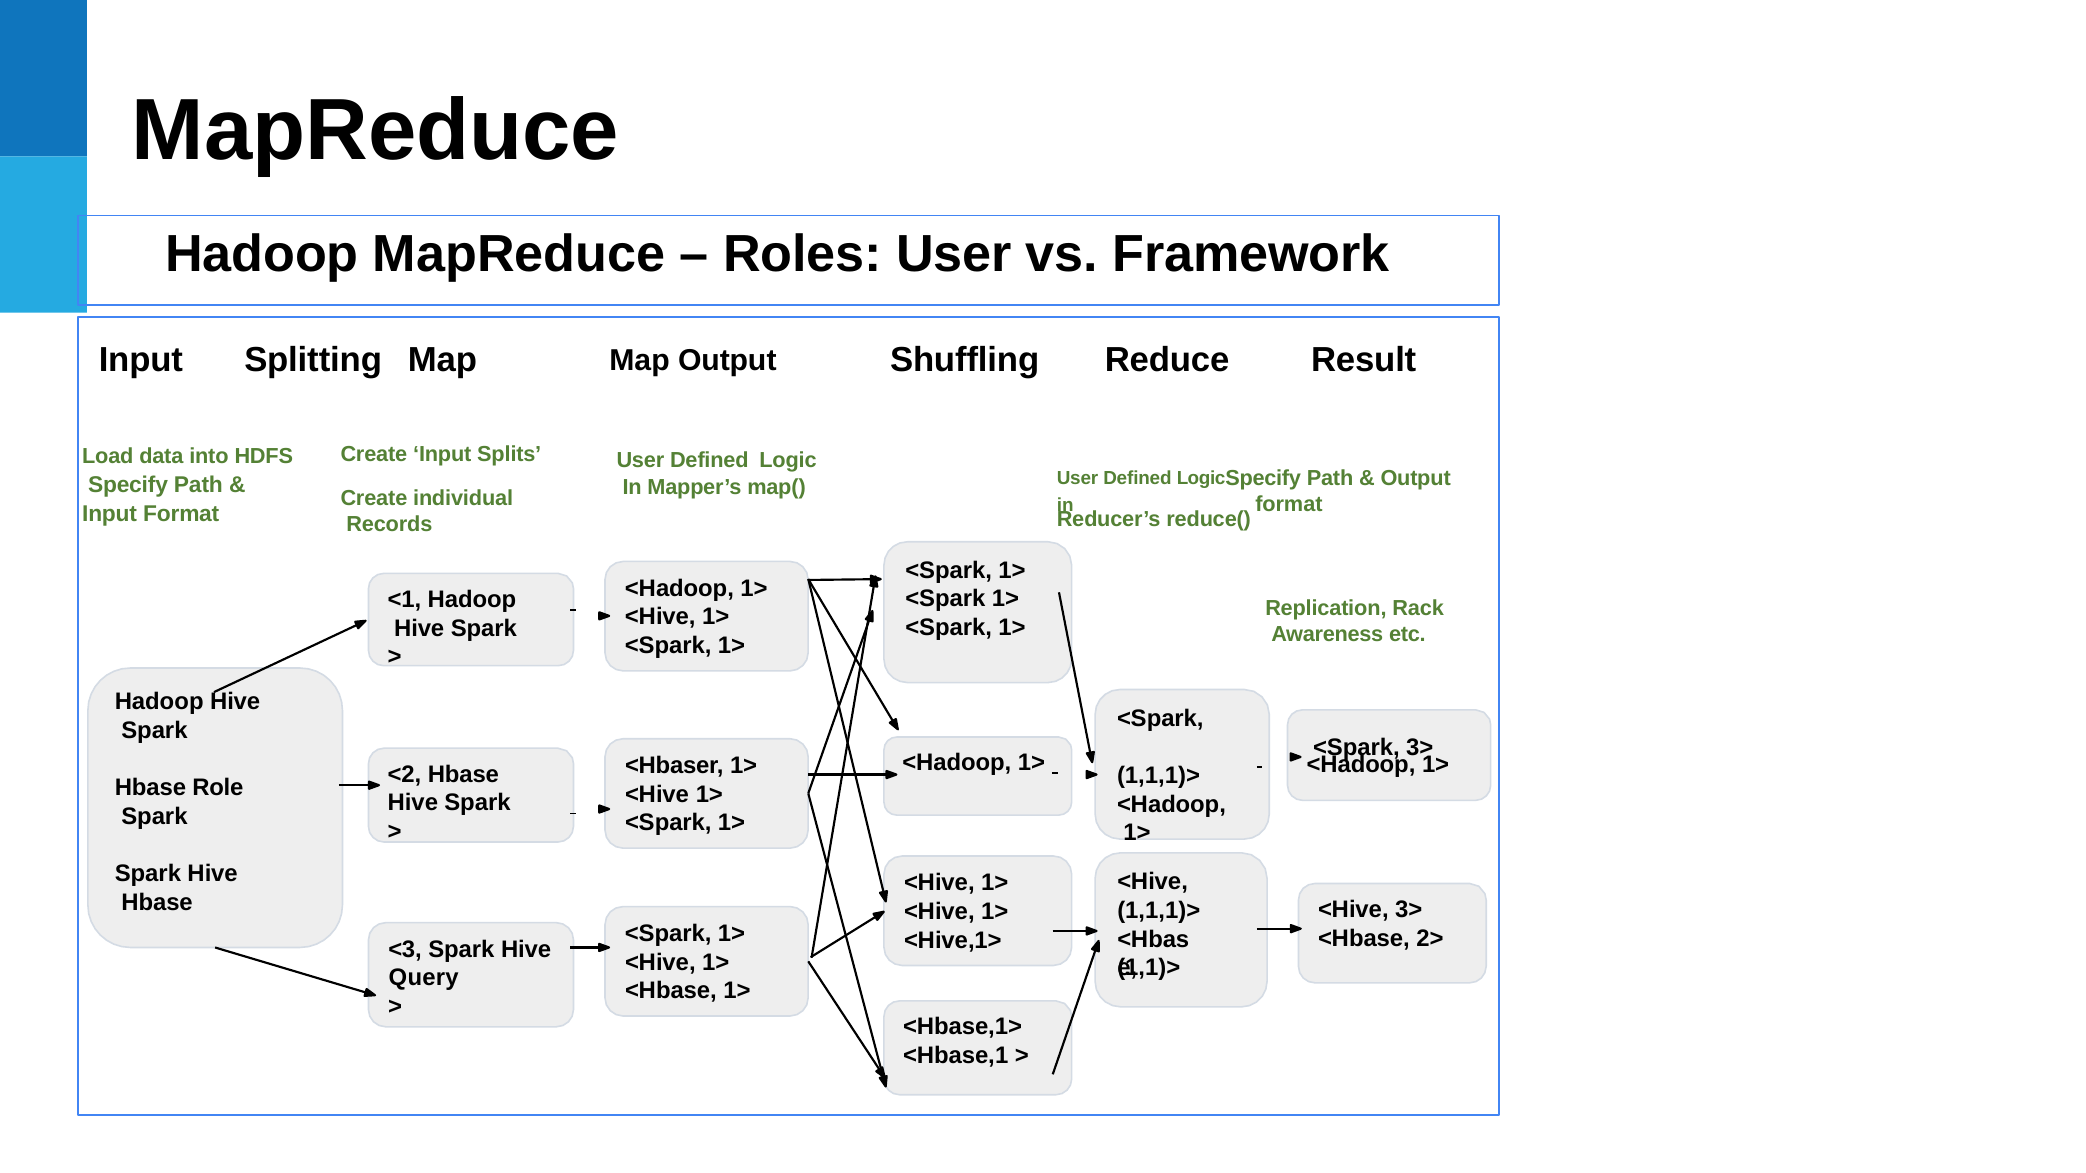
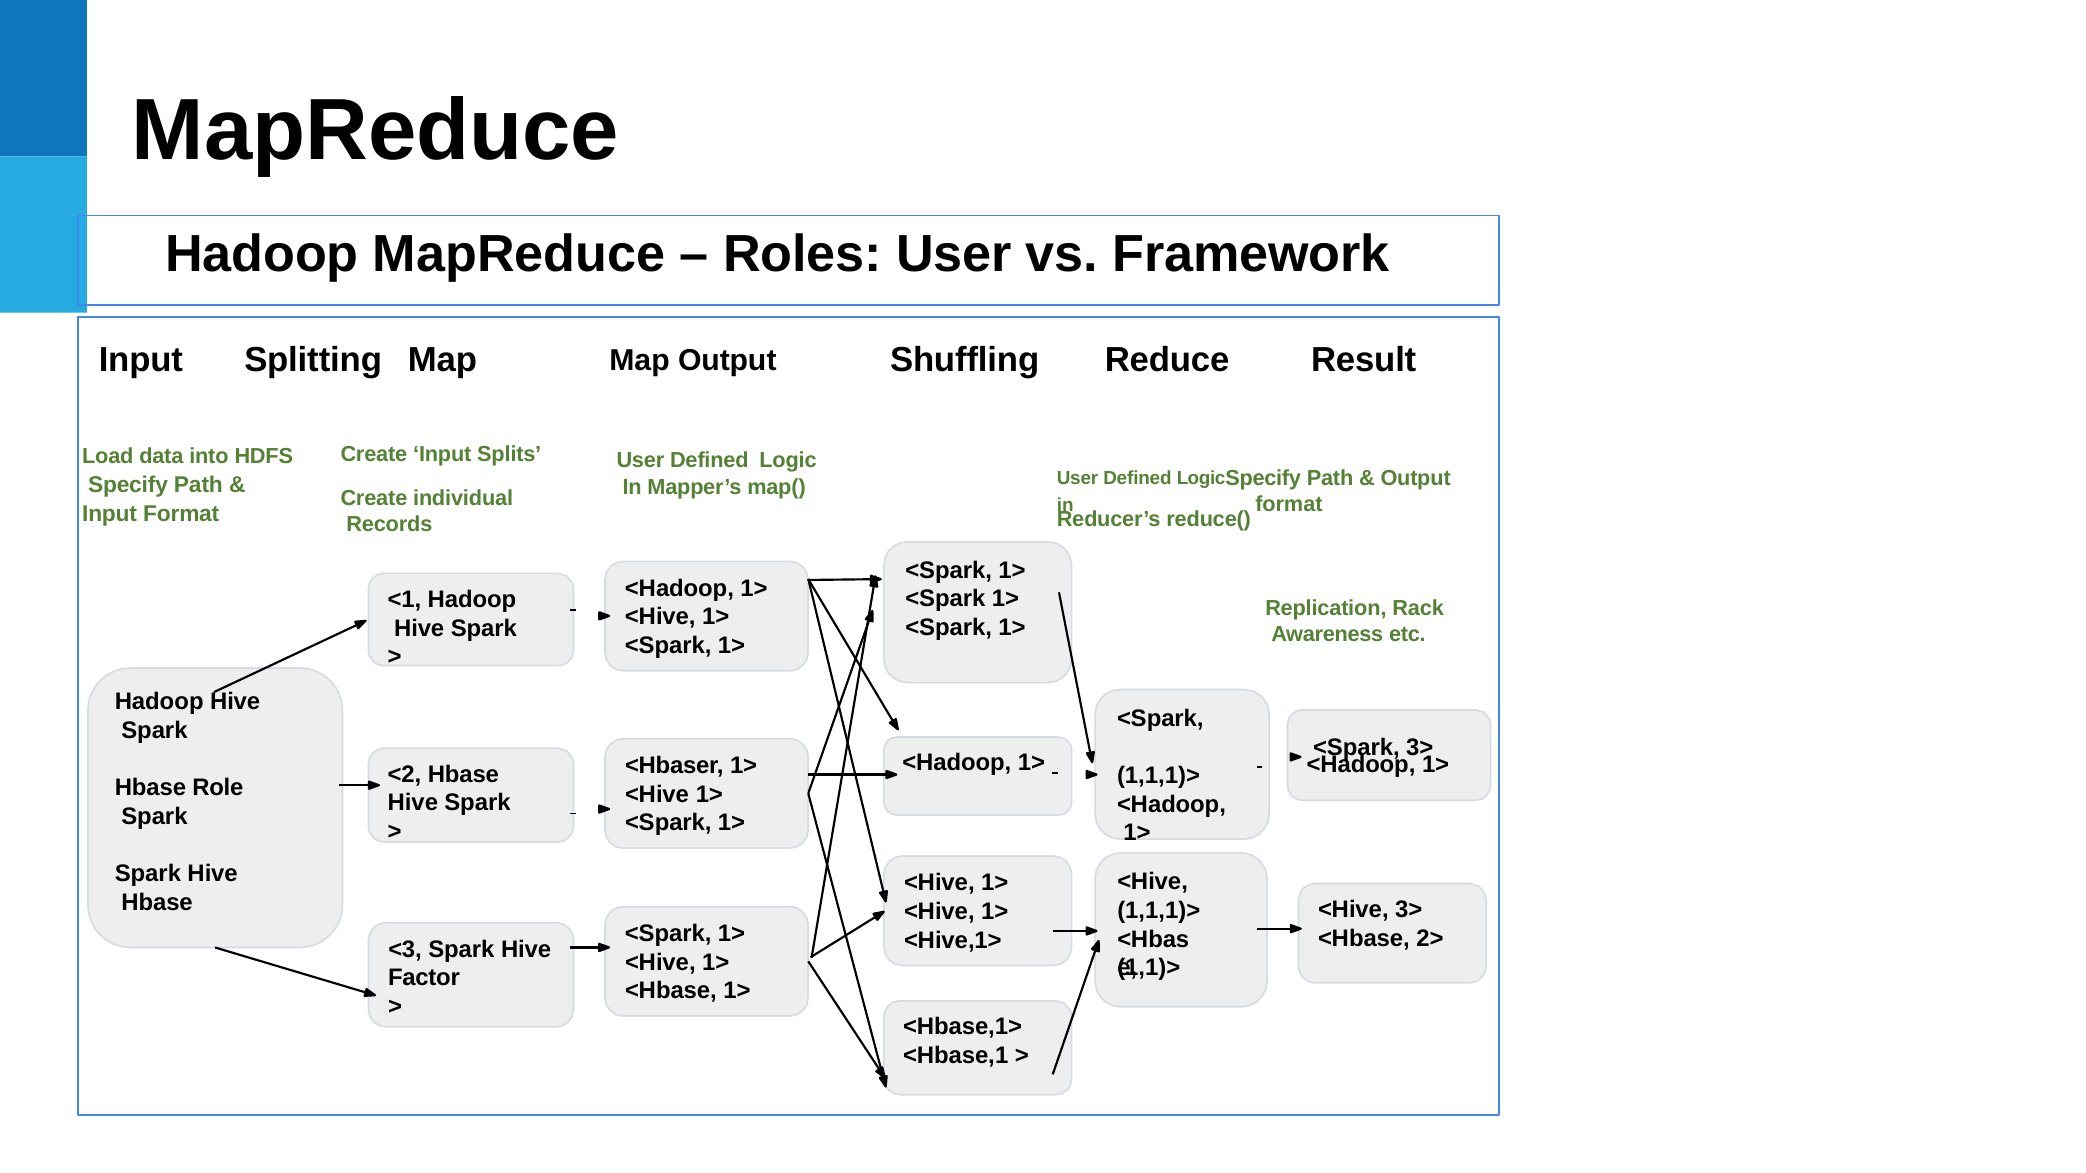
Query: Query -> Factor
